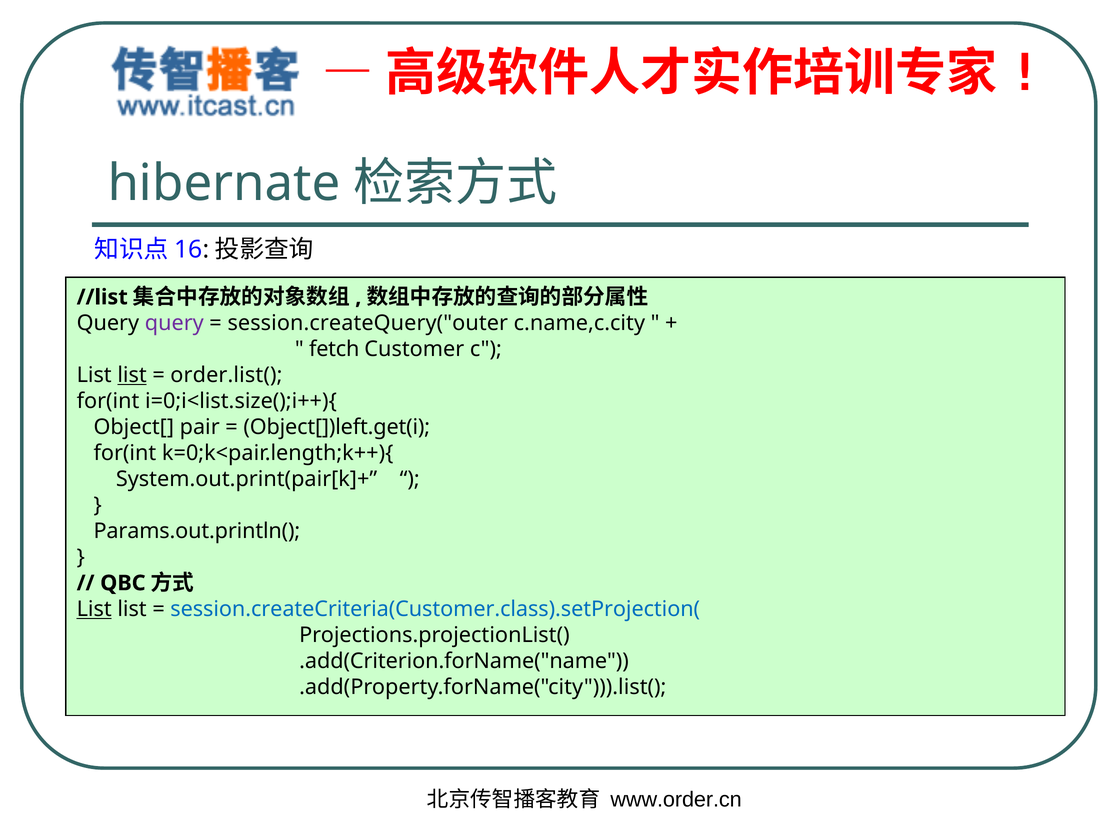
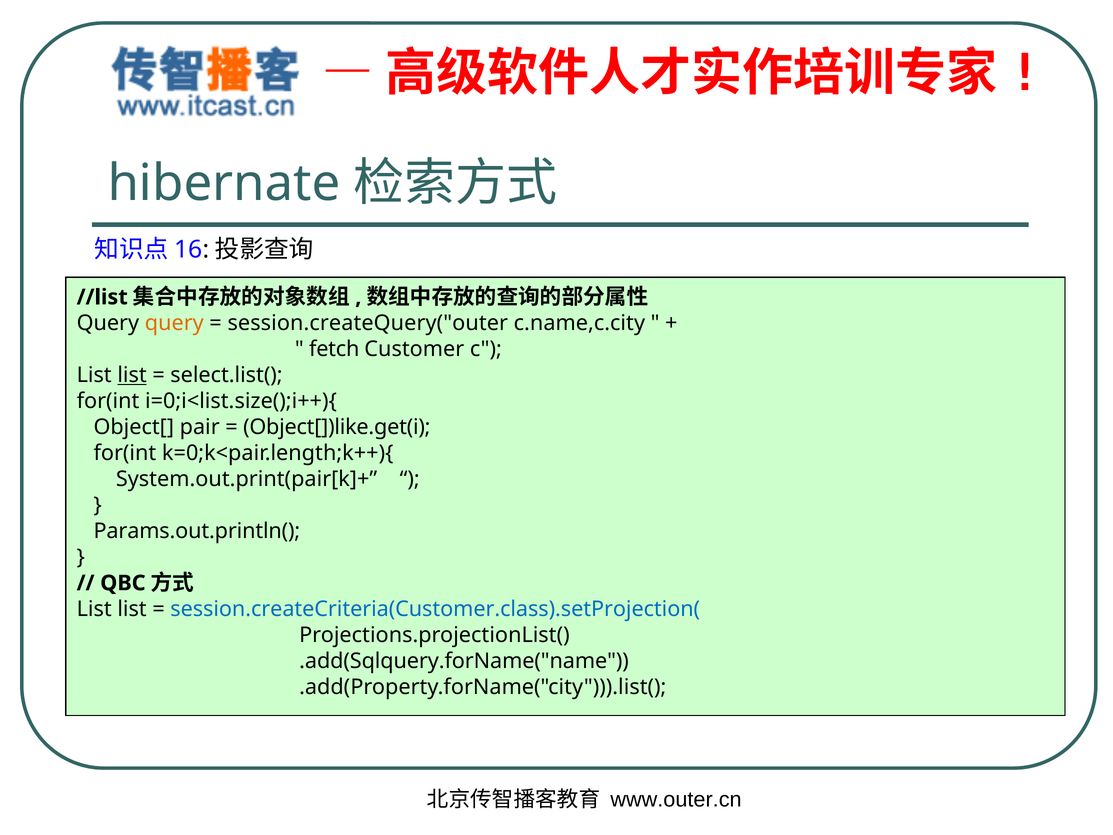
query at (174, 323) colour: purple -> orange
order.list(: order.list( -> select.list(
Object[])left.get(i: Object[])left.get(i -> Object[])like.get(i
List at (94, 609) underline: present -> none
.add(Criterion.forName("name: .add(Criterion.forName("name -> .add(Sqlquery.forName("name
www.order.cn: www.order.cn -> www.outer.cn
